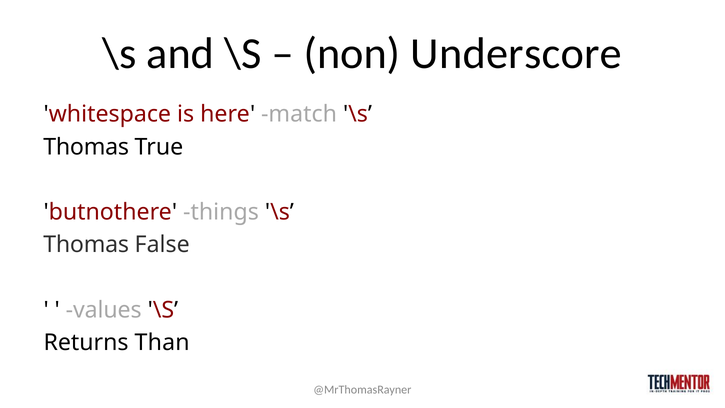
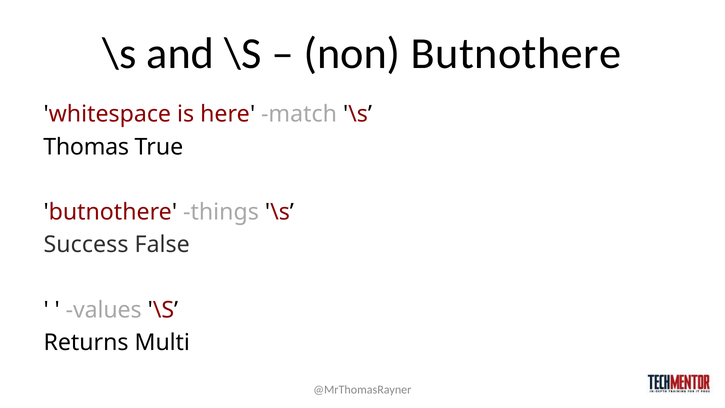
non Underscore: Underscore -> Butnothere
Thomas at (86, 245): Thomas -> Success
Than: Than -> Multi
